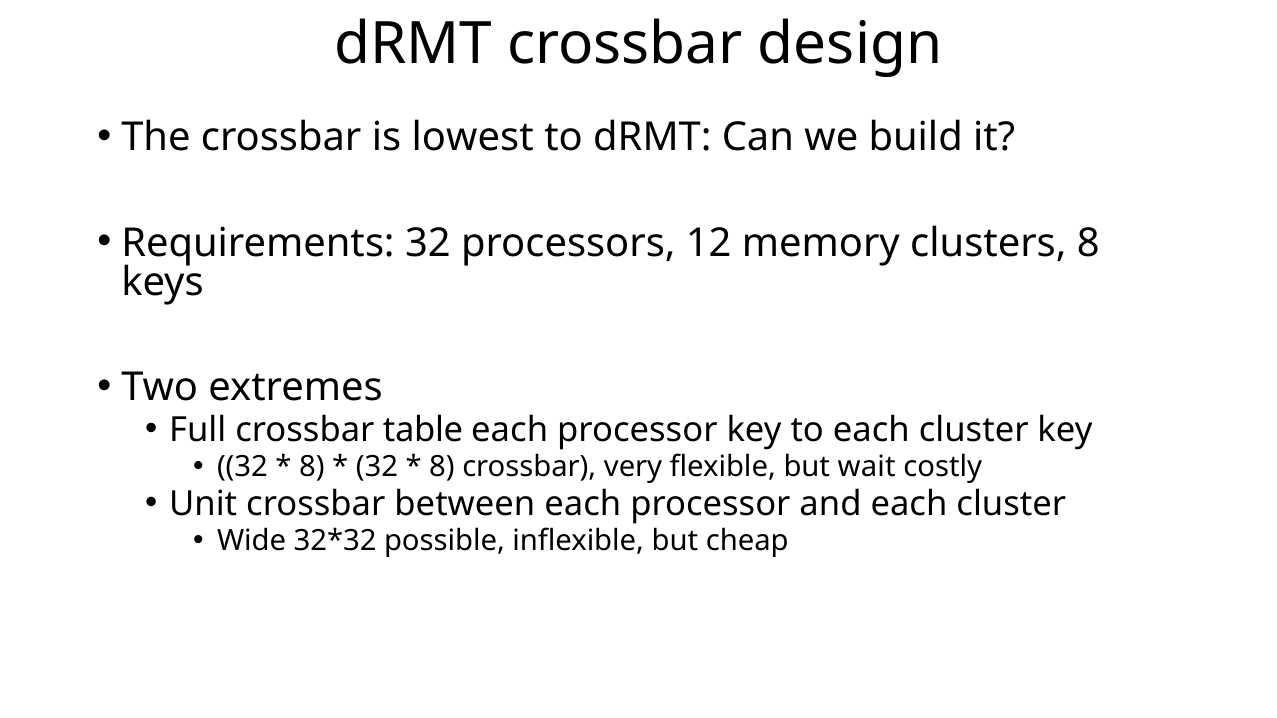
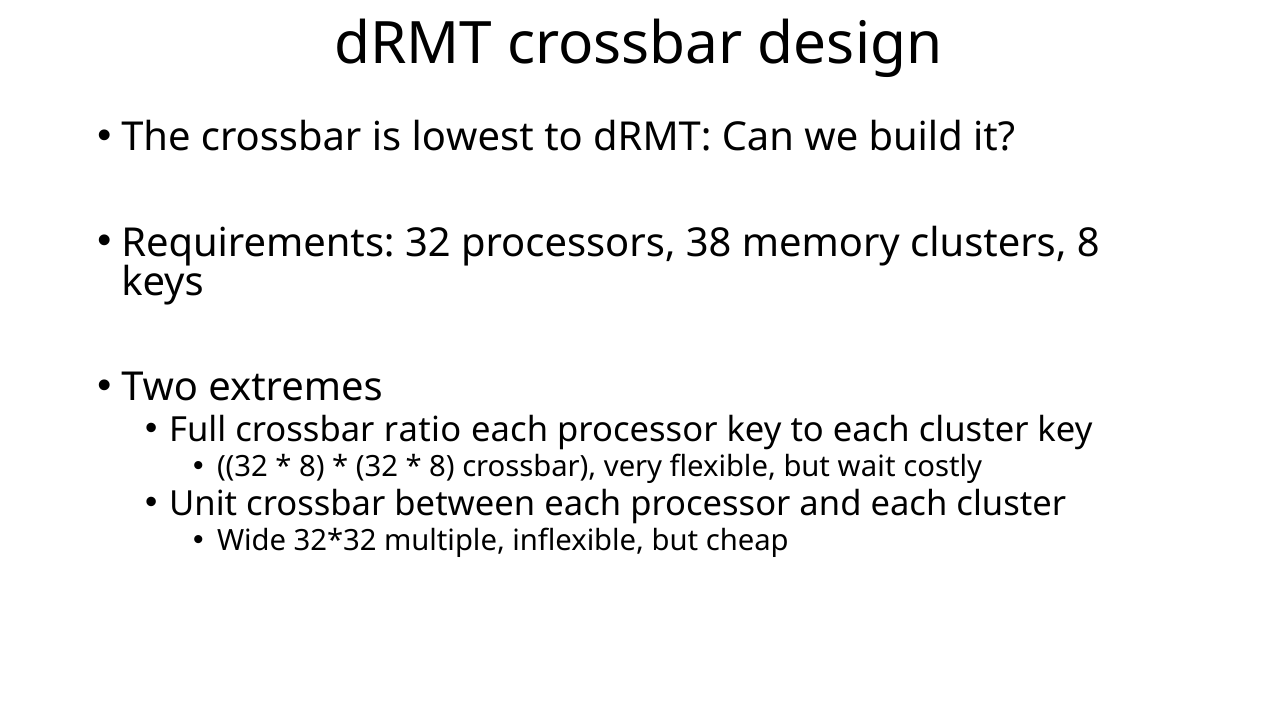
12: 12 -> 38
table: table -> ratio
possible: possible -> multiple
